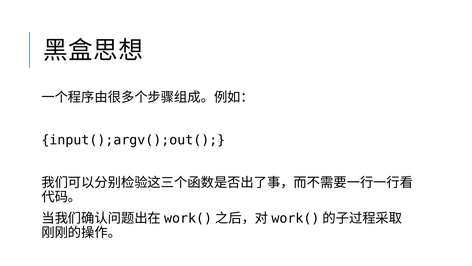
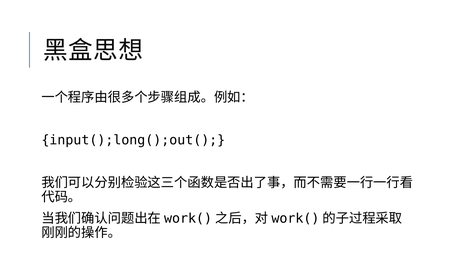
input();argv();out(: input();argv();out( -> input();long();out(
